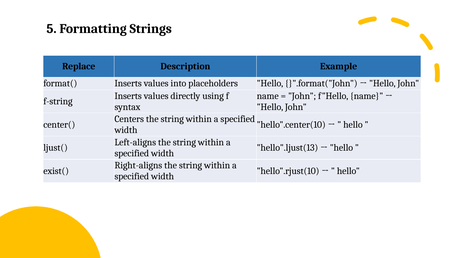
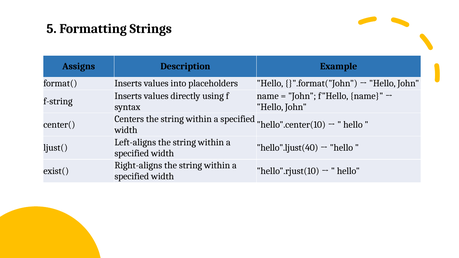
Replace: Replace -> Assigns
hello".ljust(13: hello".ljust(13 -> hello".ljust(40
